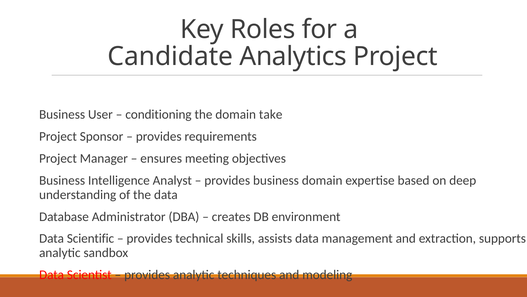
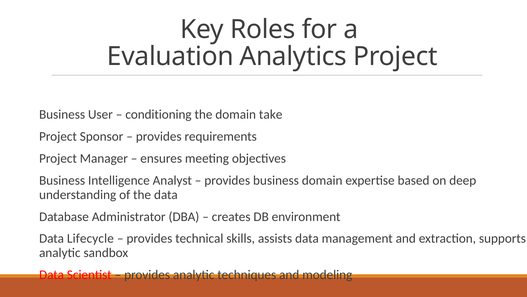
Candidate: Candidate -> Evaluation
Scientific: Scientific -> Lifecycle
